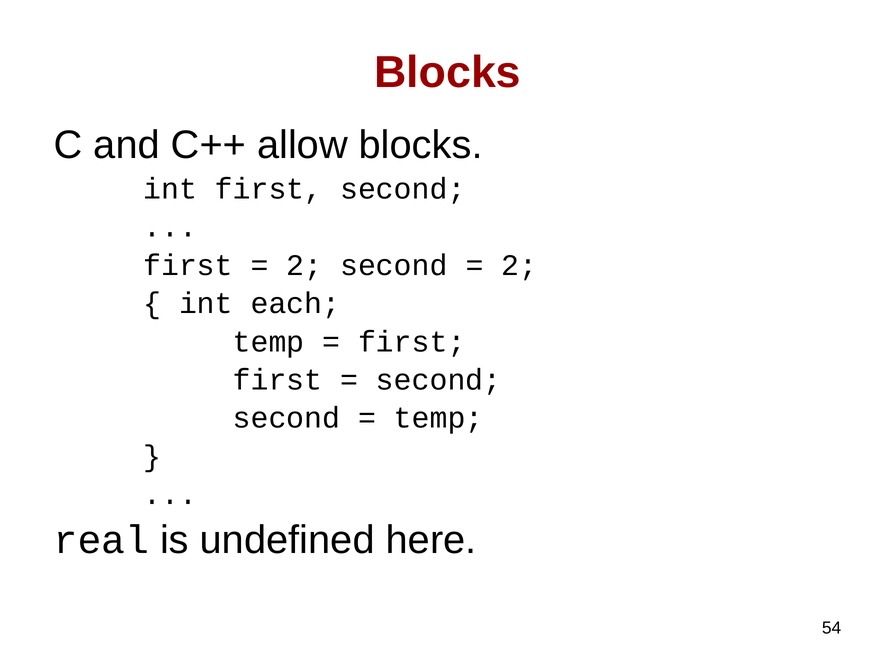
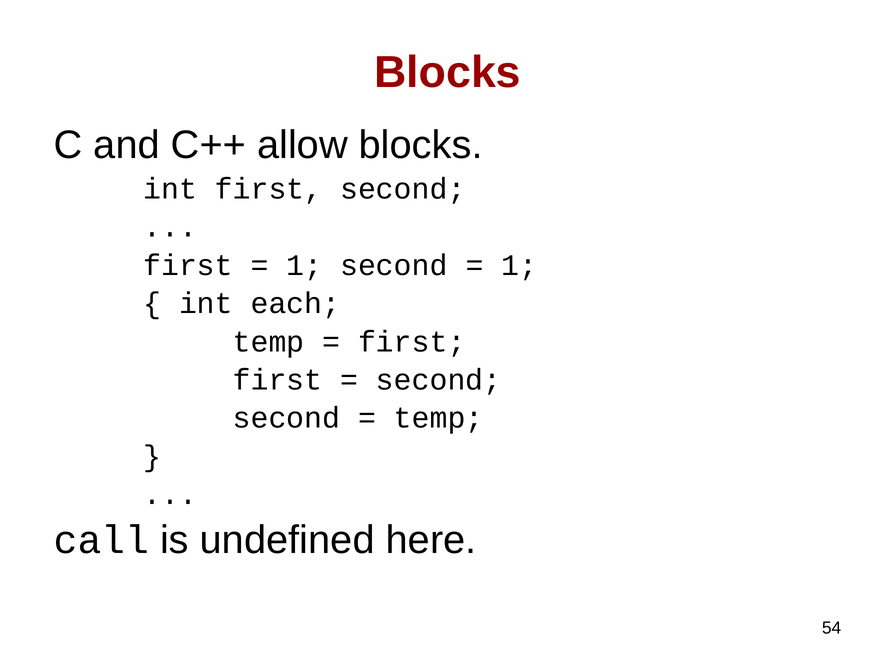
2 at (304, 265): 2 -> 1
2 at (519, 265): 2 -> 1
real: real -> call
